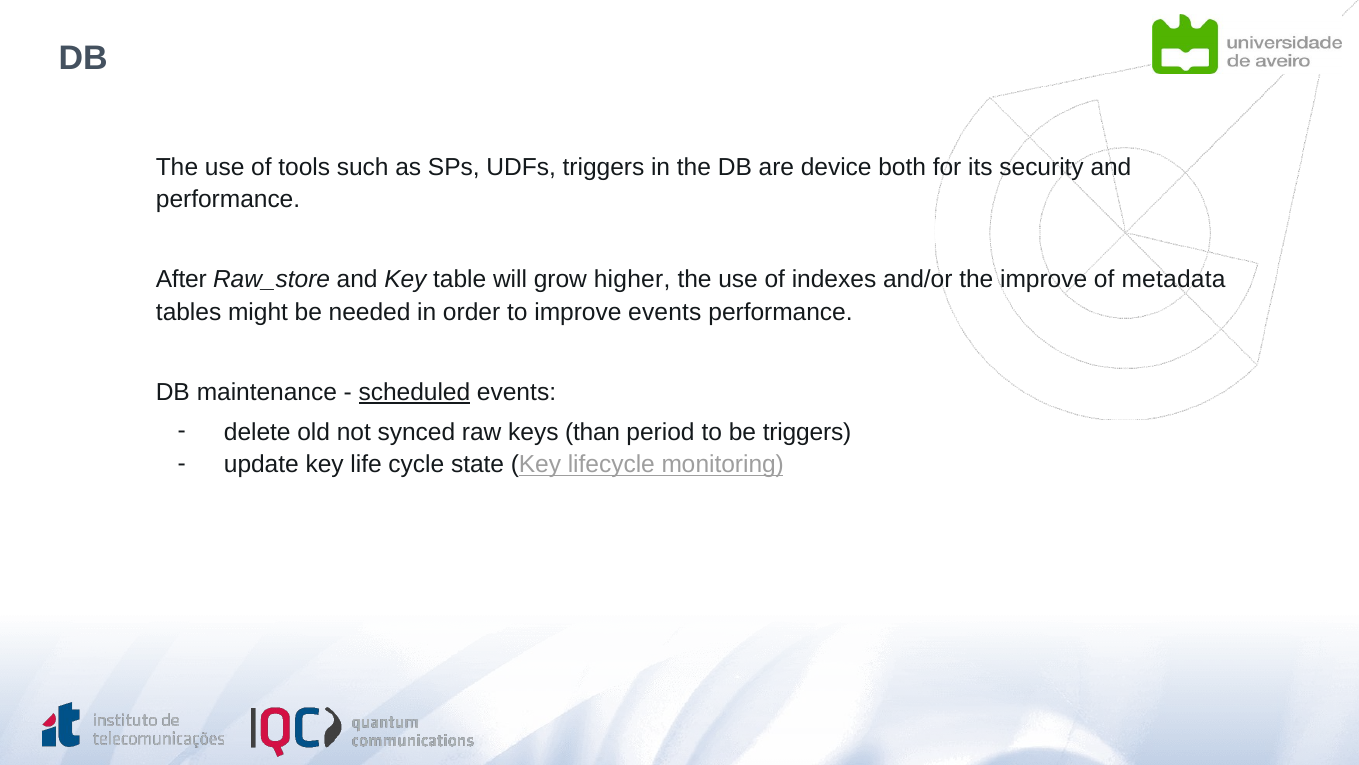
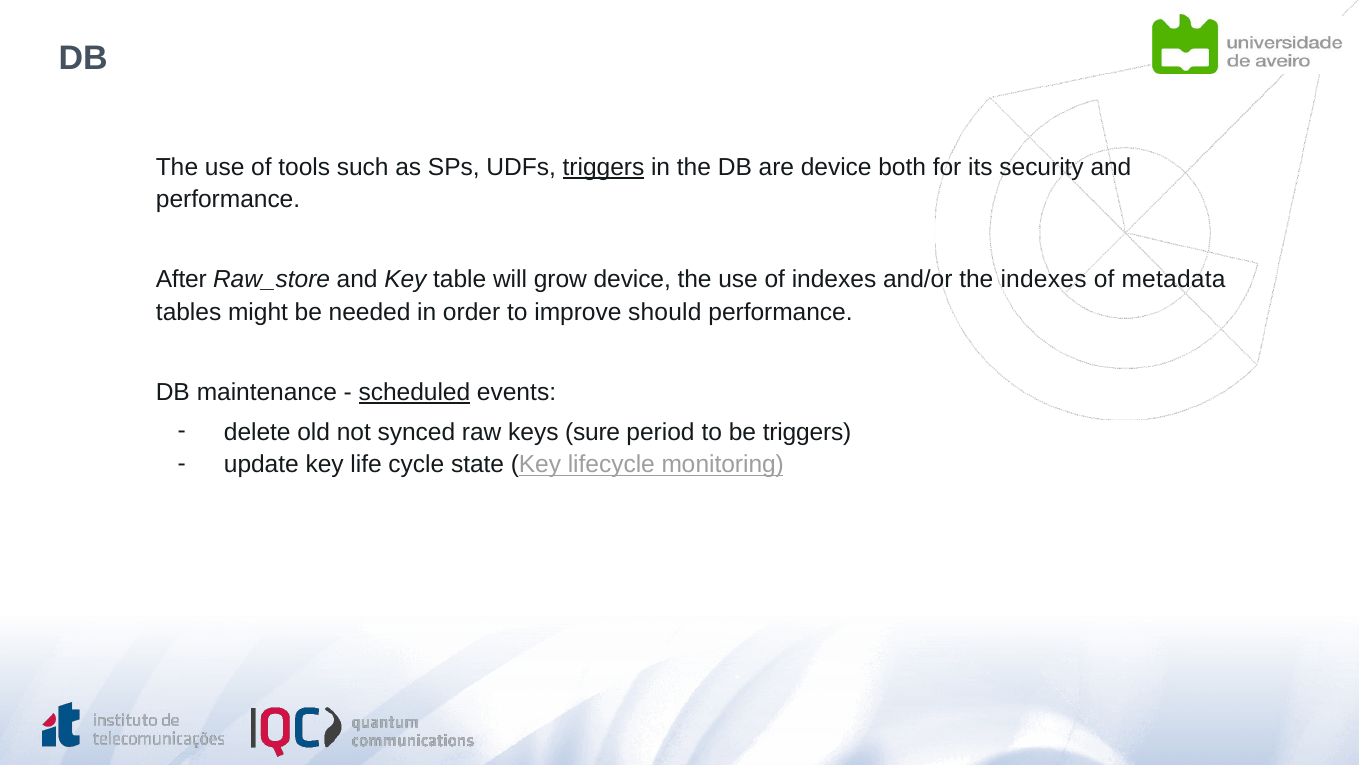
triggers at (603, 167) underline: none -> present
grow higher: higher -> device
the improve: improve -> indexes
improve events: events -> should
than: than -> sure
